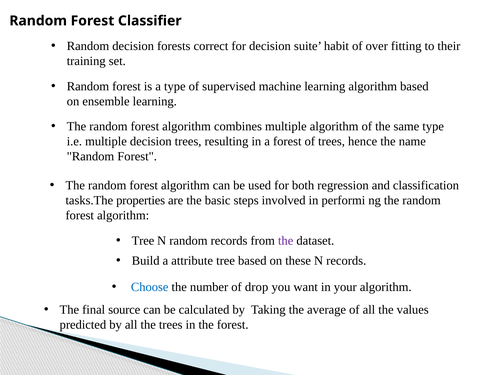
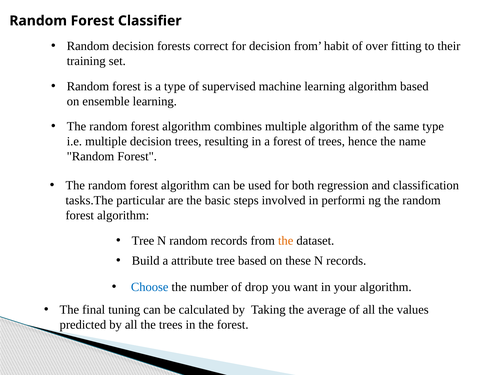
decision suite: suite -> from
properties: properties -> particular
the at (286, 241) colour: purple -> orange
source: source -> tuning
